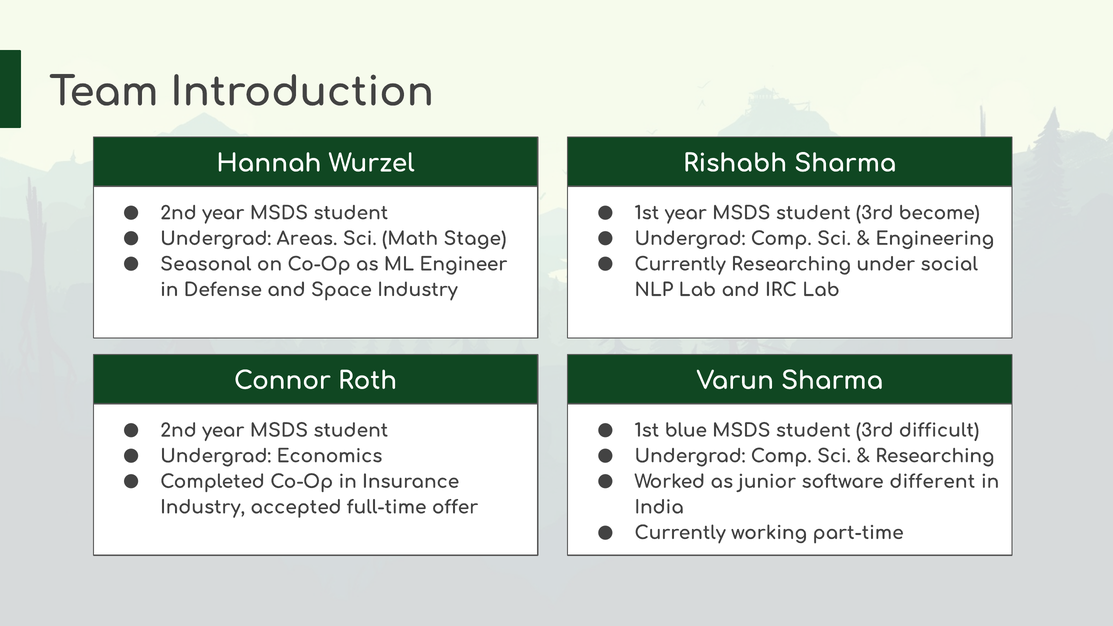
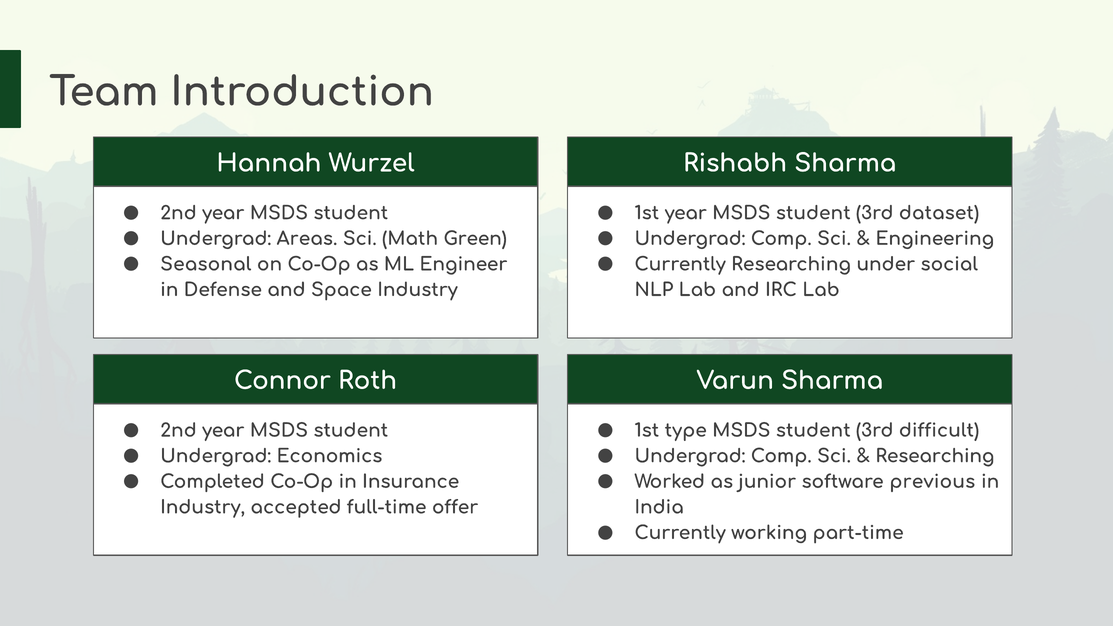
become: become -> dataset
Stage: Stage -> Green
blue: blue -> type
different: different -> previous
